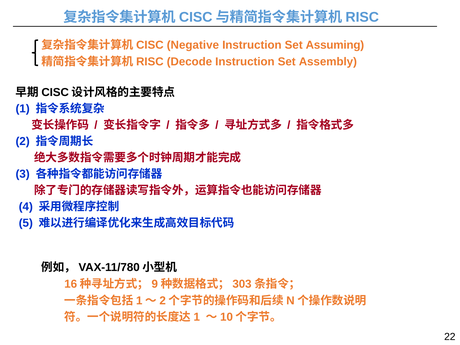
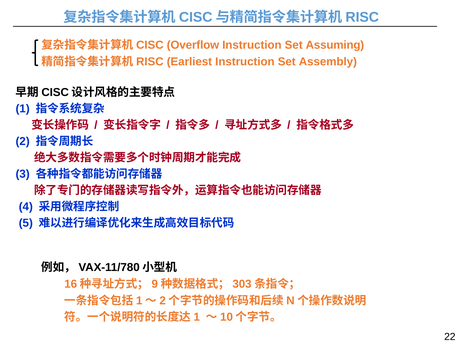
Negative: Negative -> Overflow
Decode: Decode -> Earliest
